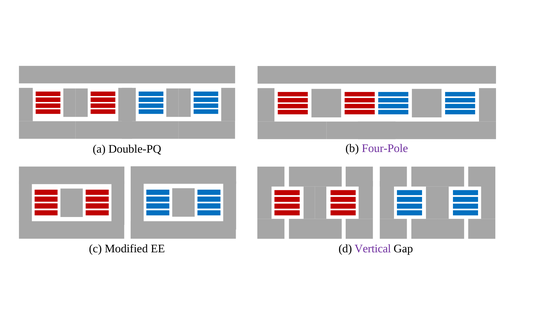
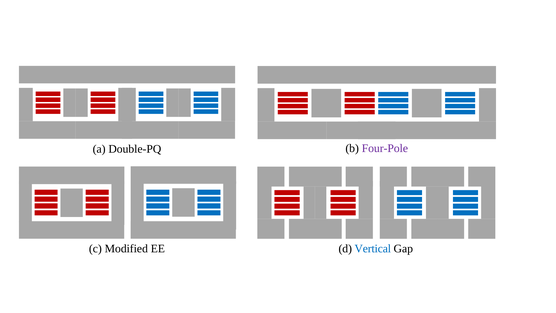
Vertical colour: purple -> blue
